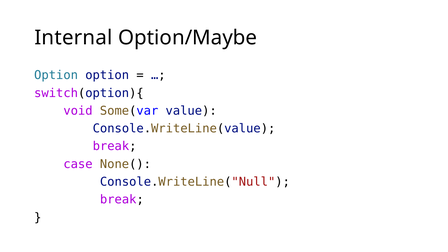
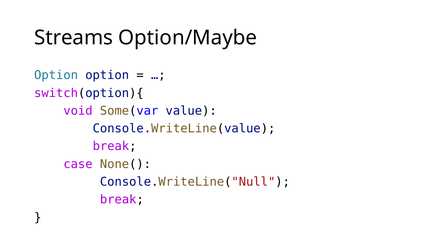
Internal: Internal -> Streams
